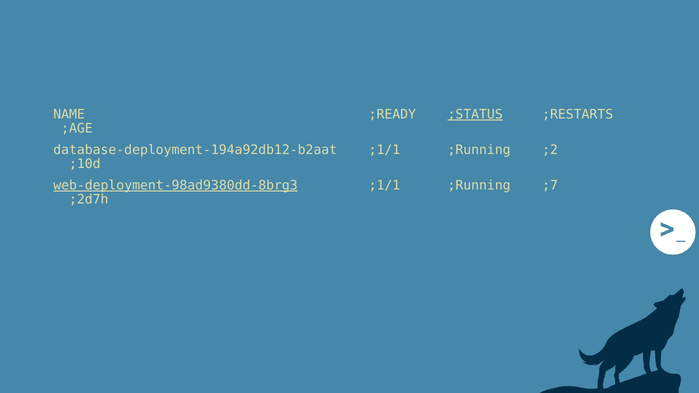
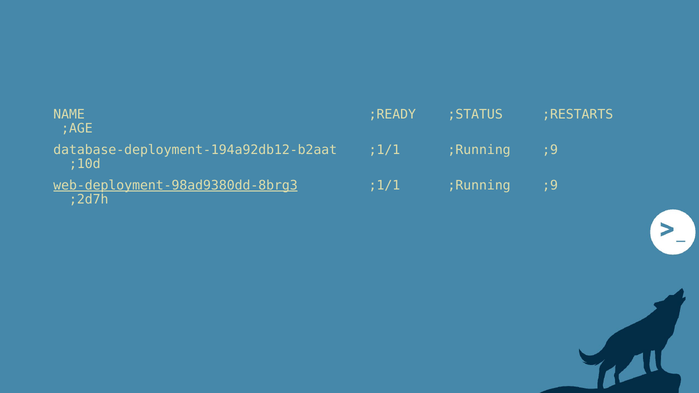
;STATUS underline: present -> none
database-deployment-194a92db12-b2aat ;1/1 ;Running ;2: ;2 -> ;9
;7 at (550, 185): ;7 -> ;9
